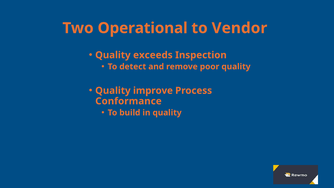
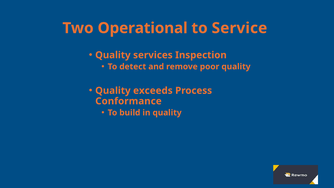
Vendor: Vendor -> Service
exceeds: exceeds -> services
improve: improve -> exceeds
